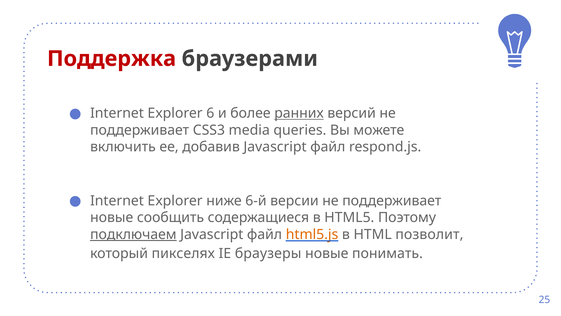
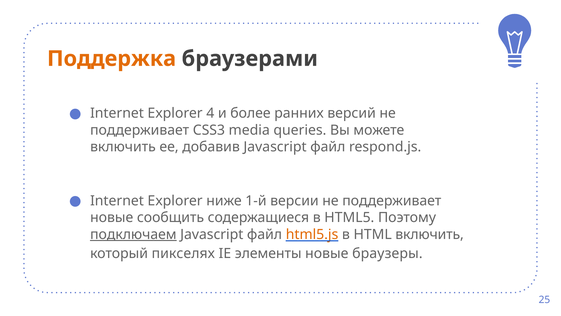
Поддержка colour: red -> orange
6: 6 -> 4
ранних underline: present -> none
6-й: 6-й -> 1-й
HTML позволит: позволит -> включить
браузеры: браузеры -> элементы
понимать: понимать -> браузеры
